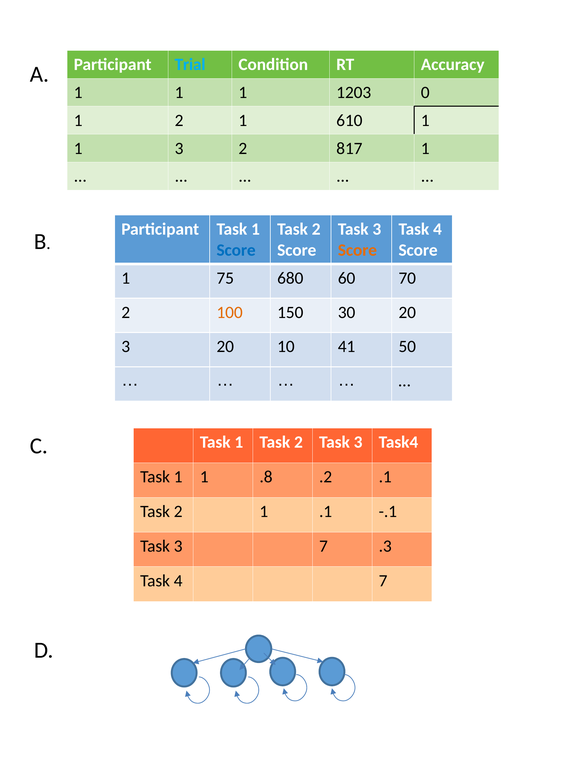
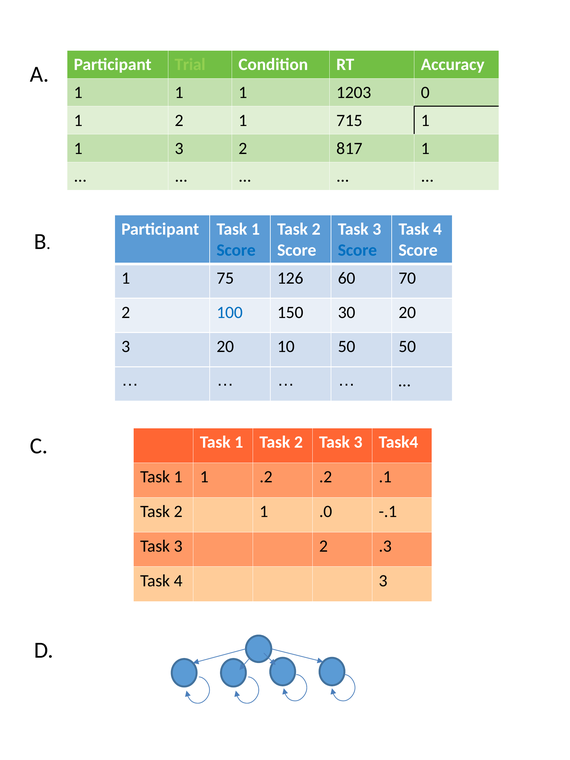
Trial colour: light blue -> light green
610: 610 -> 715
Score at (357, 250) colour: orange -> blue
680: 680 -> 126
100 colour: orange -> blue
10 41: 41 -> 50
1 .8: .8 -> .2
1 .1: .1 -> .0
Task 3 7: 7 -> 2
4 7: 7 -> 3
